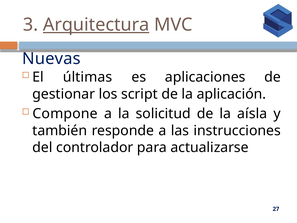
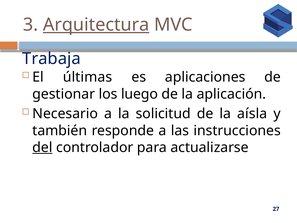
Nuevas: Nuevas -> Trabaja
script: script -> luego
Compone: Compone -> Necesario
del underline: none -> present
